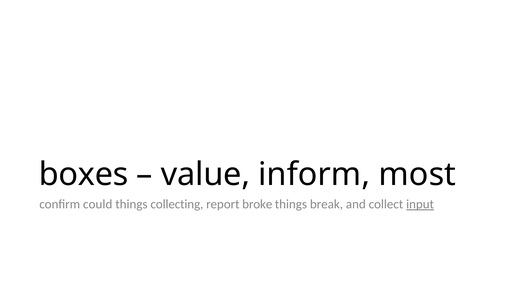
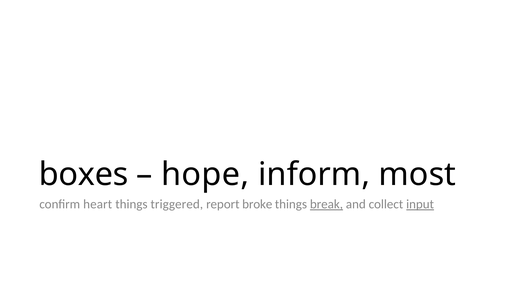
value: value -> hope
could: could -> heart
collecting: collecting -> triggered
break underline: none -> present
